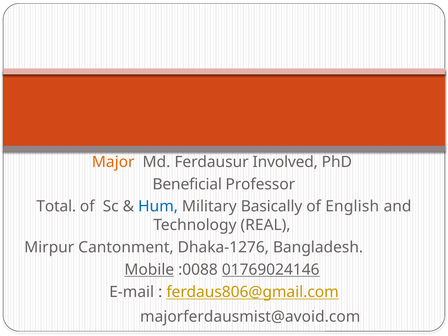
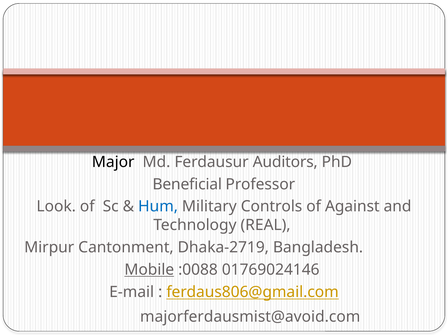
Major colour: orange -> black
Involved: Involved -> Auditors
Total: Total -> Look
Basically: Basically -> Controls
English: English -> Against
Dhaka-1276: Dhaka-1276 -> Dhaka-2719
01769024146 underline: present -> none
